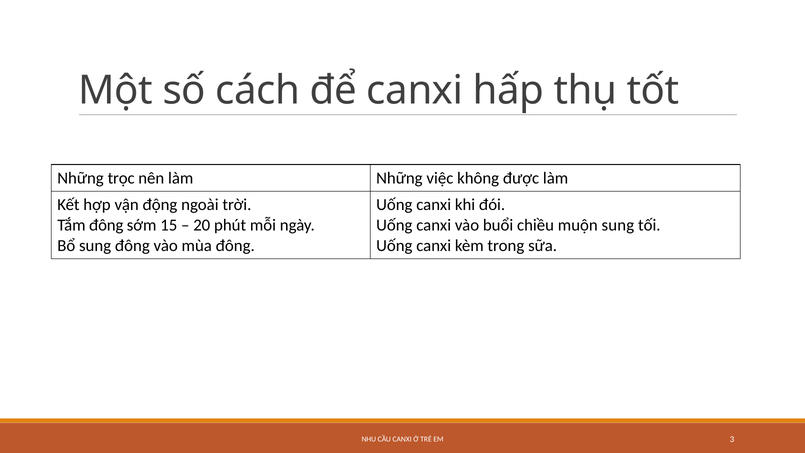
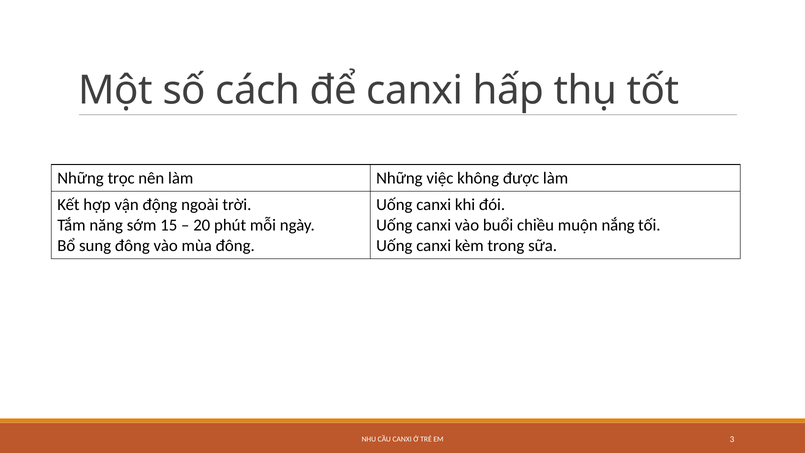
Tắm đông: đông -> năng
muộn sung: sung -> nắng
